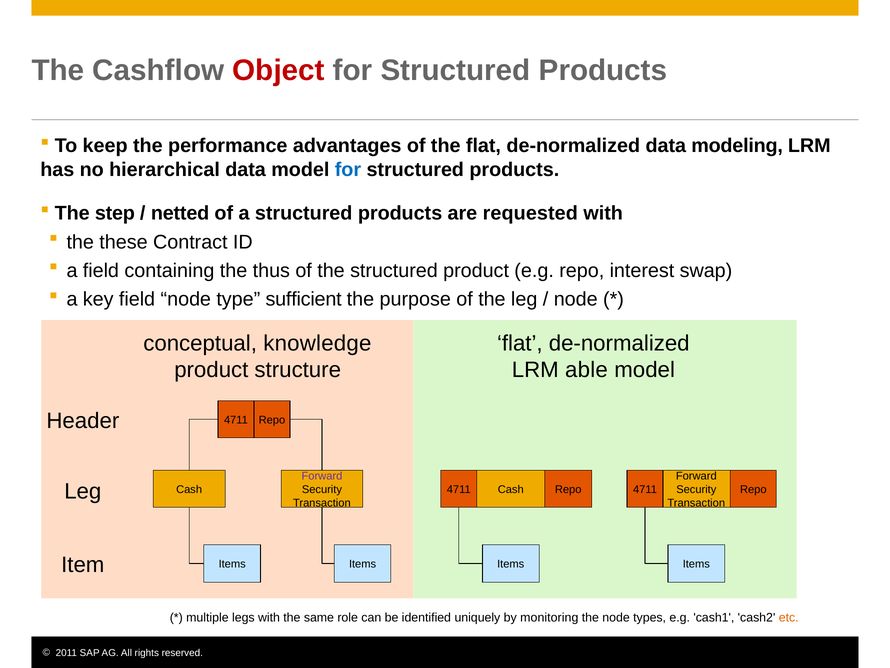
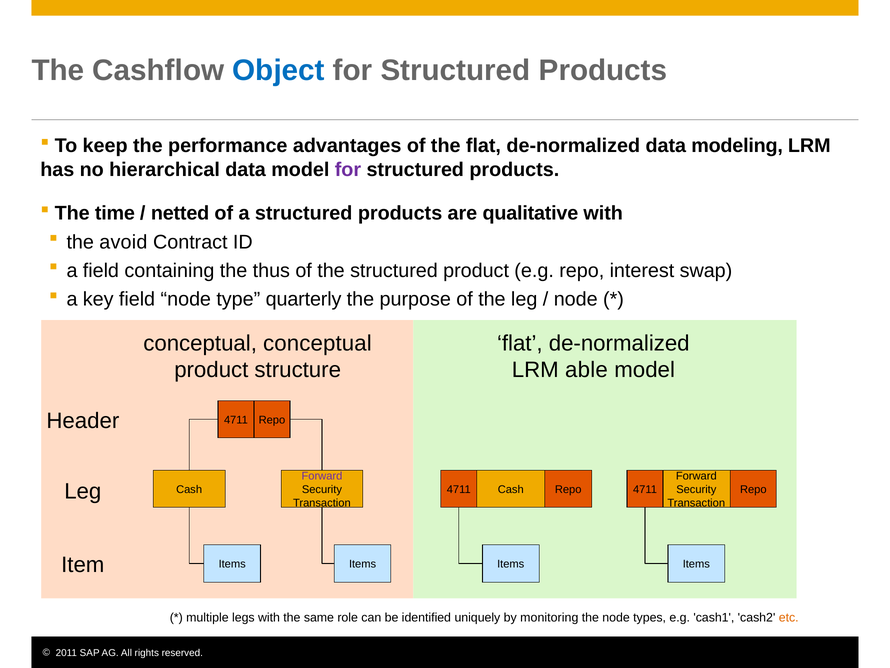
Object colour: red -> blue
for at (348, 169) colour: blue -> purple
step: step -> time
requested: requested -> qualitative
these: these -> avoid
sufficient: sufficient -> quarterly
conceptual knowledge: knowledge -> conceptual
